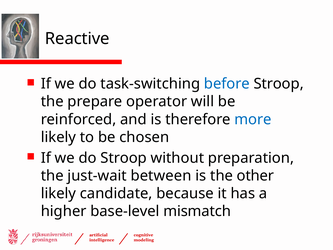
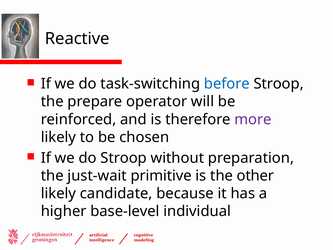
more colour: blue -> purple
between: between -> primitive
mismatch: mismatch -> individual
